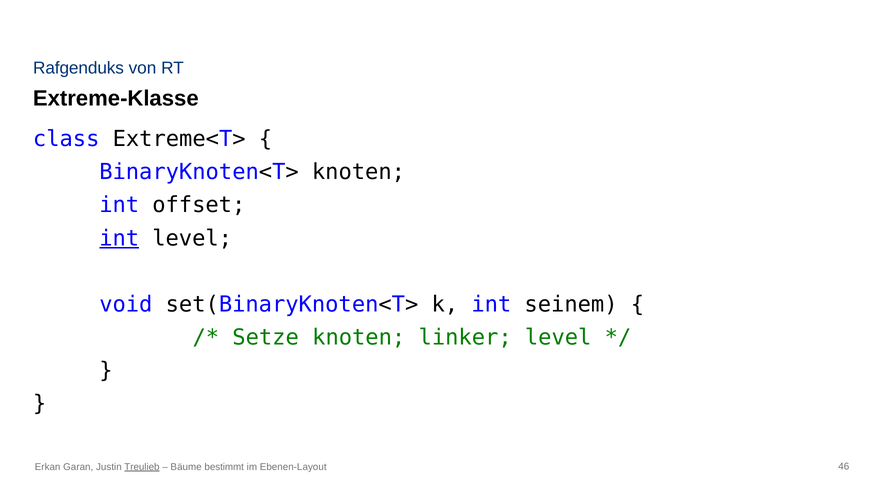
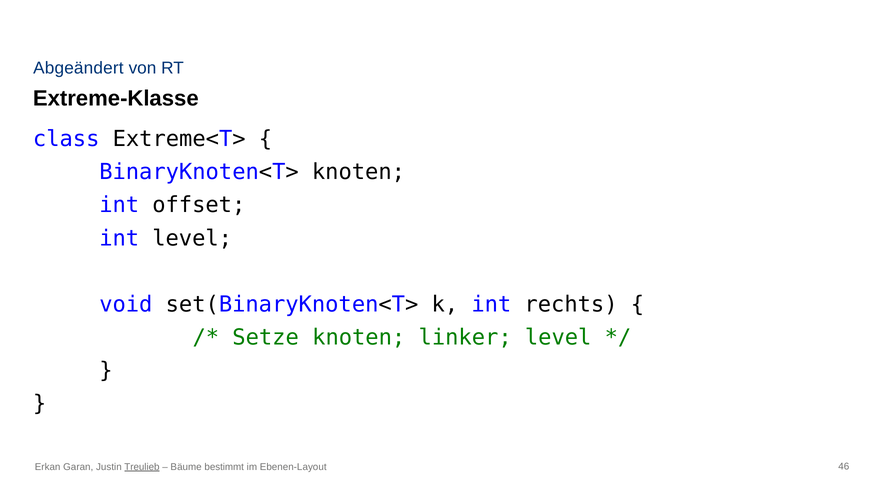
Rafgenduks: Rafgenduks -> Abgeändert
int at (119, 238) underline: present -> none
seinem: seinem -> rechts
